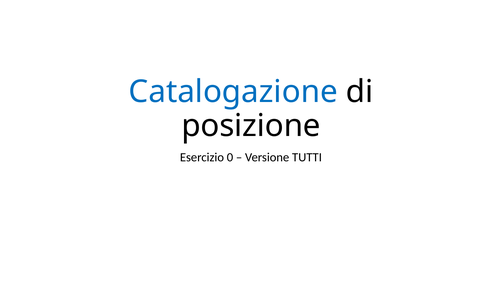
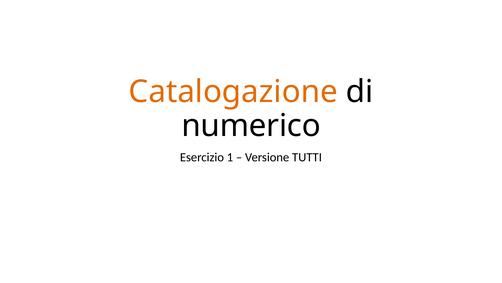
Catalogazione colour: blue -> orange
posizione: posizione -> numerico
0: 0 -> 1
